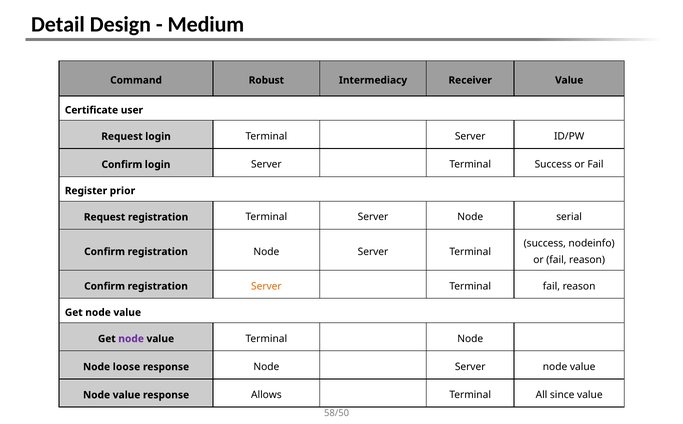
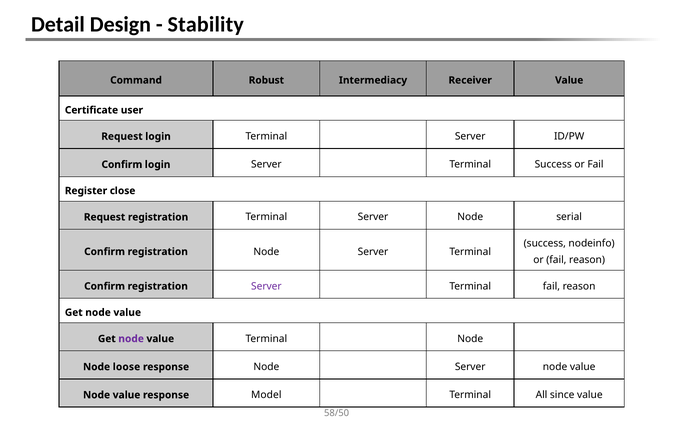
Medium: Medium -> Stability
prior: prior -> close
Server at (266, 286) colour: orange -> purple
Allows: Allows -> Model
